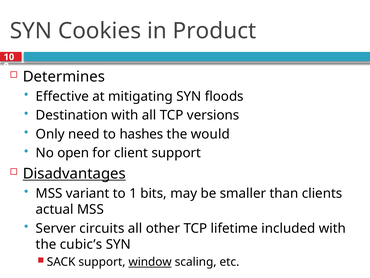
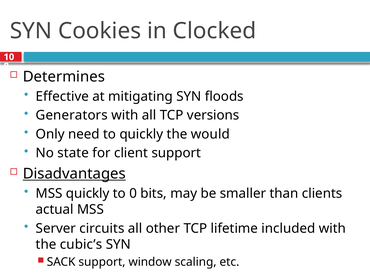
Product: Product -> Clocked
Destination: Destination -> Generators
to hashes: hashes -> quickly
open: open -> state
MSS variant: variant -> quickly
1: 1 -> 0
window underline: present -> none
